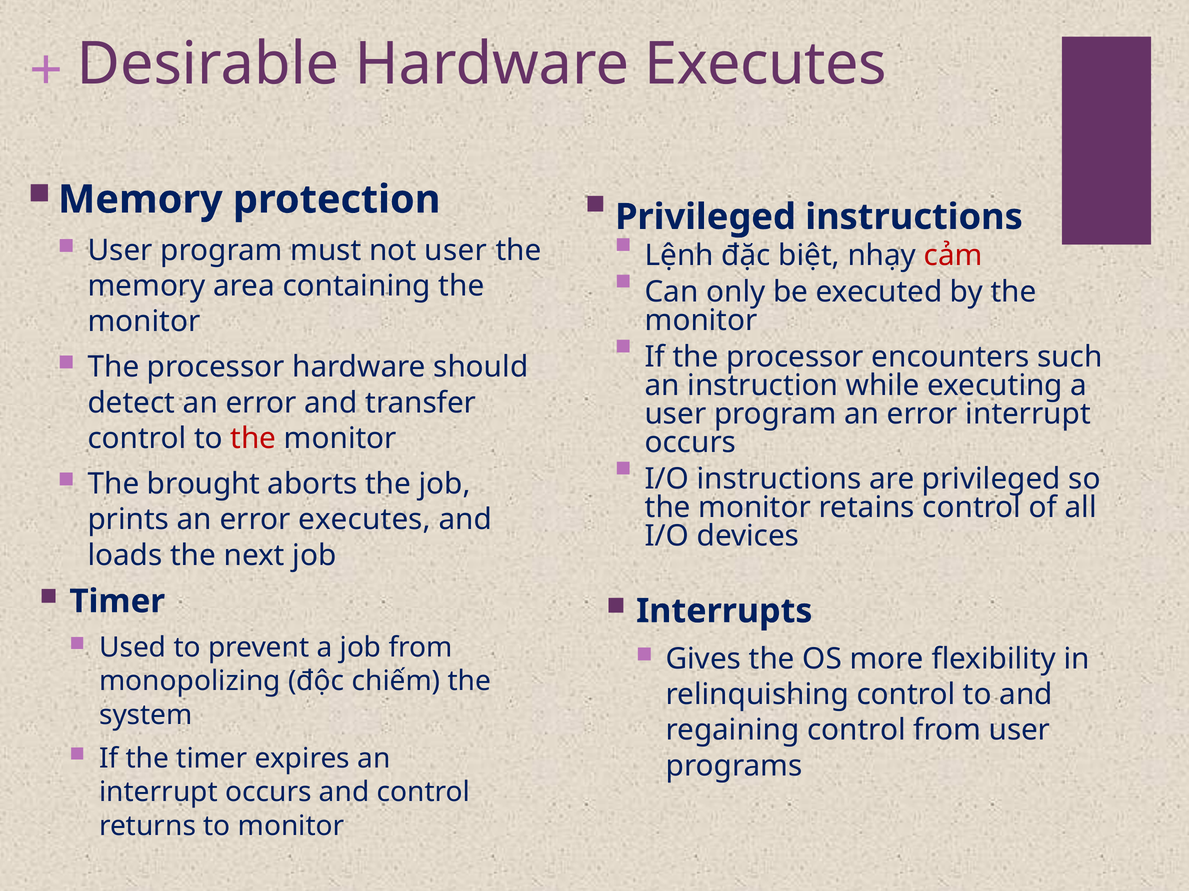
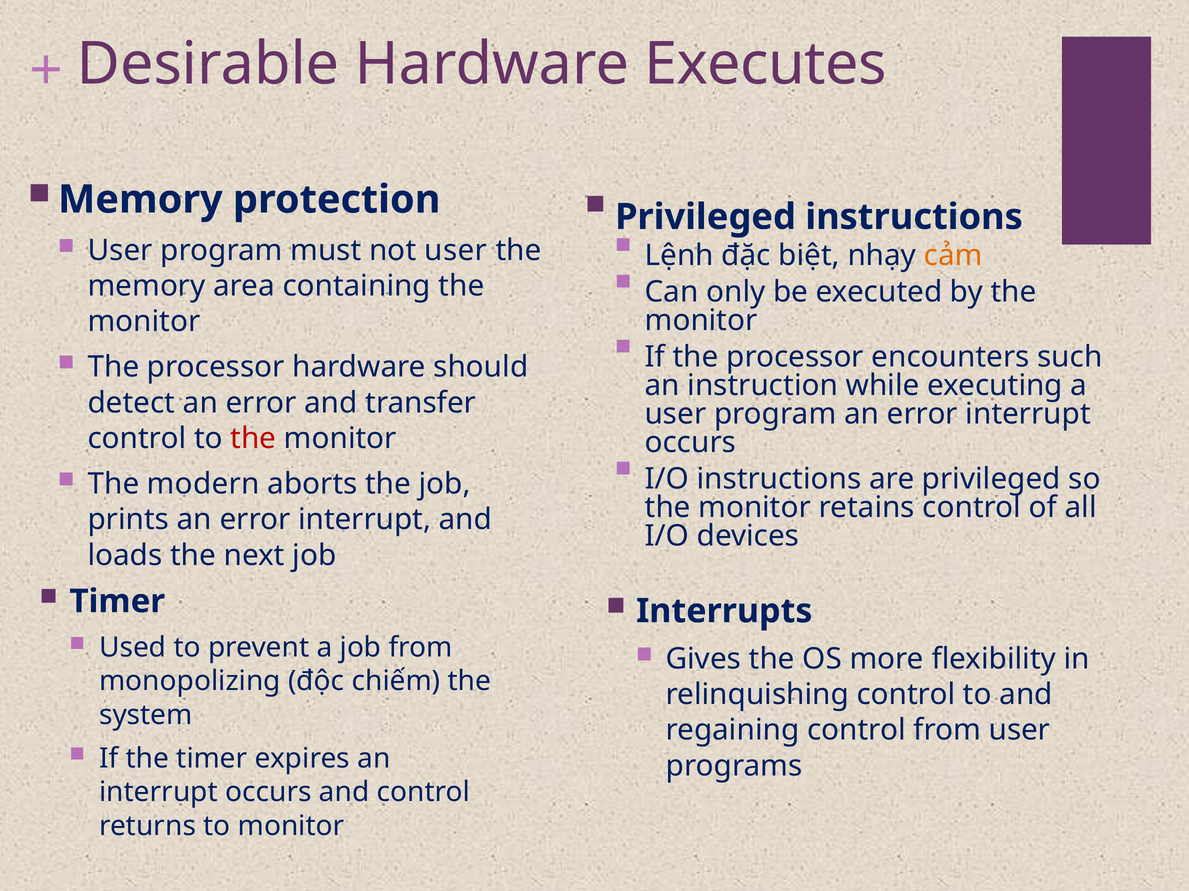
cảm colour: red -> orange
brought: brought -> modern
prints an error executes: executes -> interrupt
